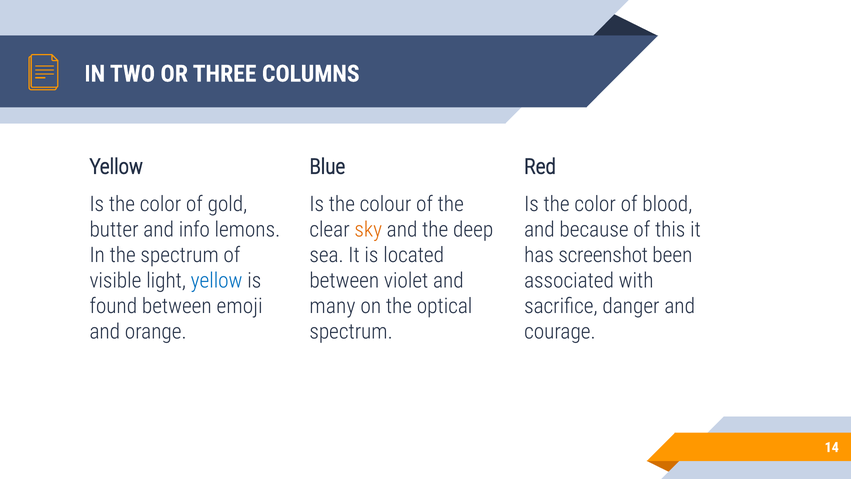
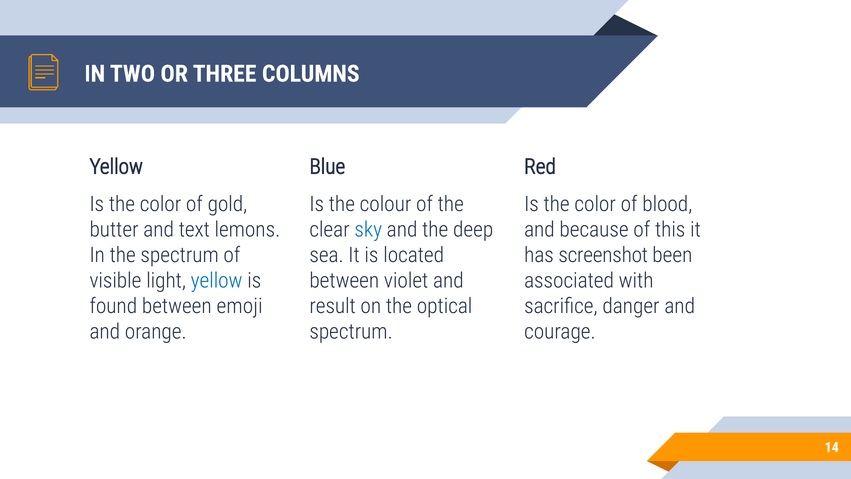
info: info -> text
sky colour: orange -> blue
many: many -> result
